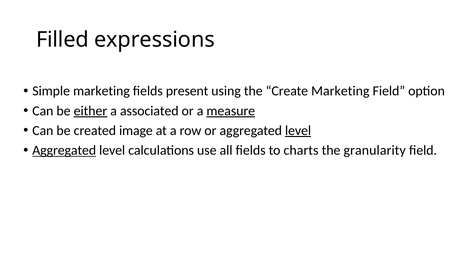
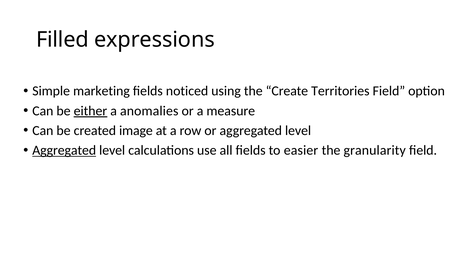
present: present -> noticed
Create Marketing: Marketing -> Territories
associated: associated -> anomalies
measure underline: present -> none
level at (298, 131) underline: present -> none
charts: charts -> easier
